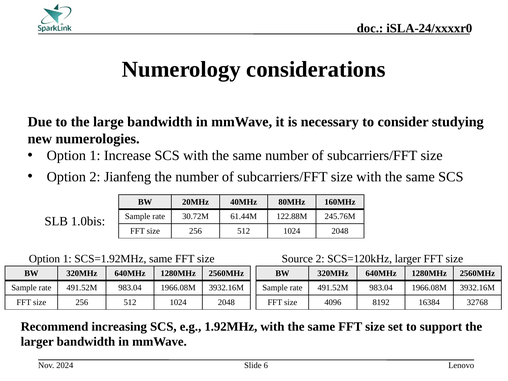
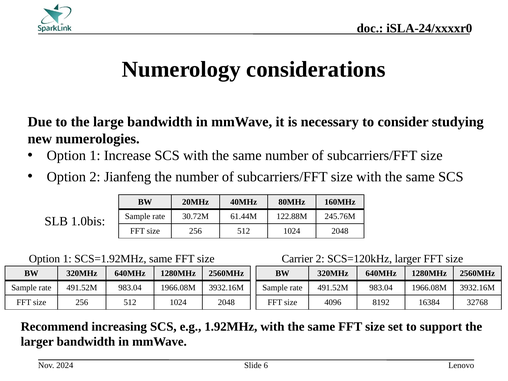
Source: Source -> Carrier
